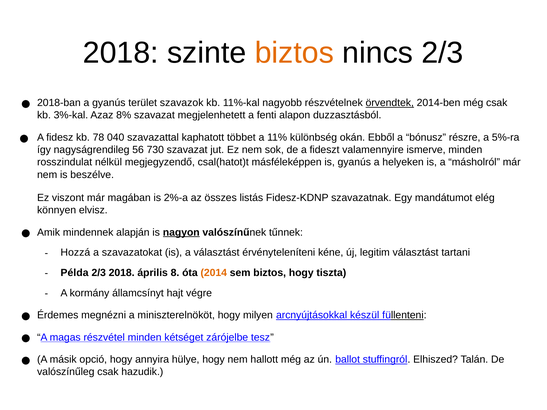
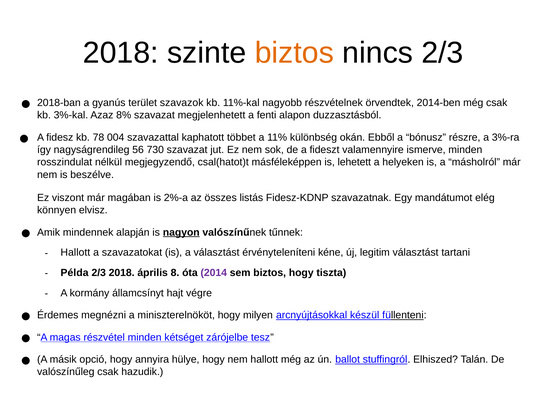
örvendtek underline: present -> none
040: 040 -> 004
5%-ra: 5%-ra -> 3%-ra
is gyanús: gyanús -> lehetett
Hozzá at (75, 253): Hozzá -> Hallott
2014 colour: orange -> purple
